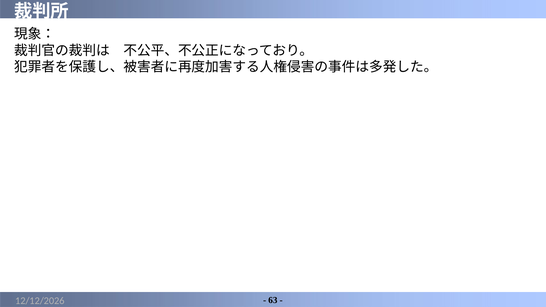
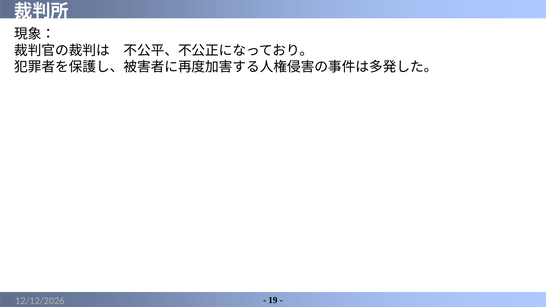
63: 63 -> 19
